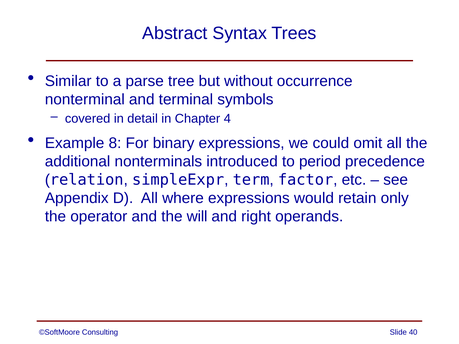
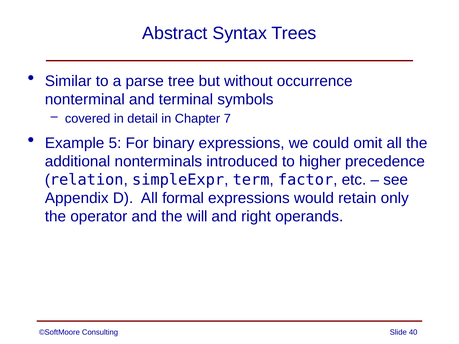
4: 4 -> 7
8: 8 -> 5
period: period -> higher
where: where -> formal
